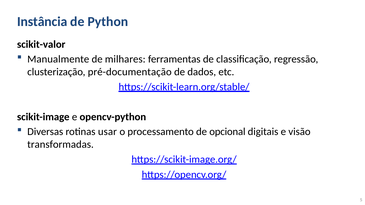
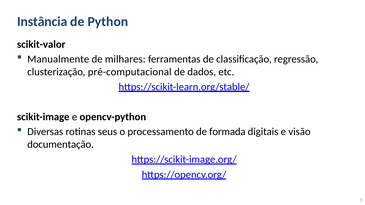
pré-documentação: pré-documentação -> pré-computacional
usar: usar -> seus
opcional: opcional -> formada
transformadas: transformadas -> documentação
